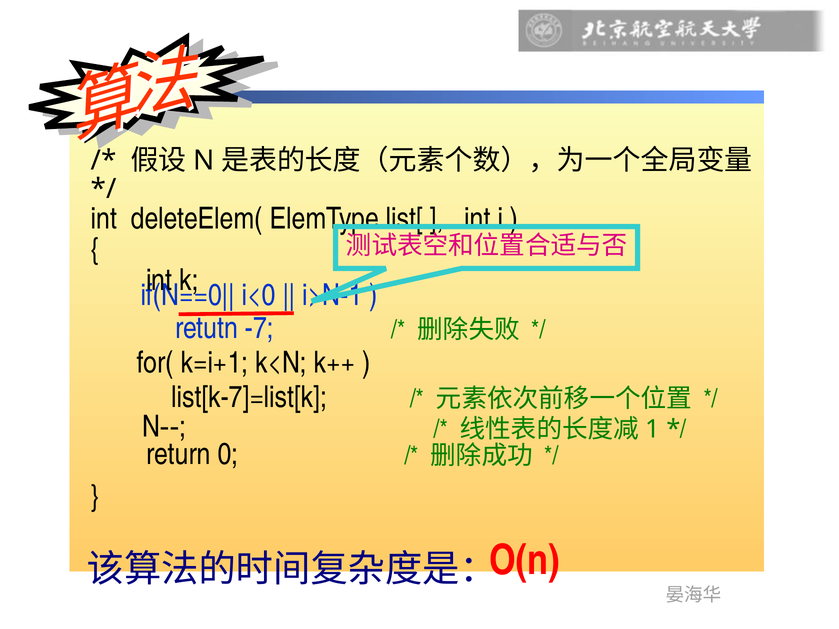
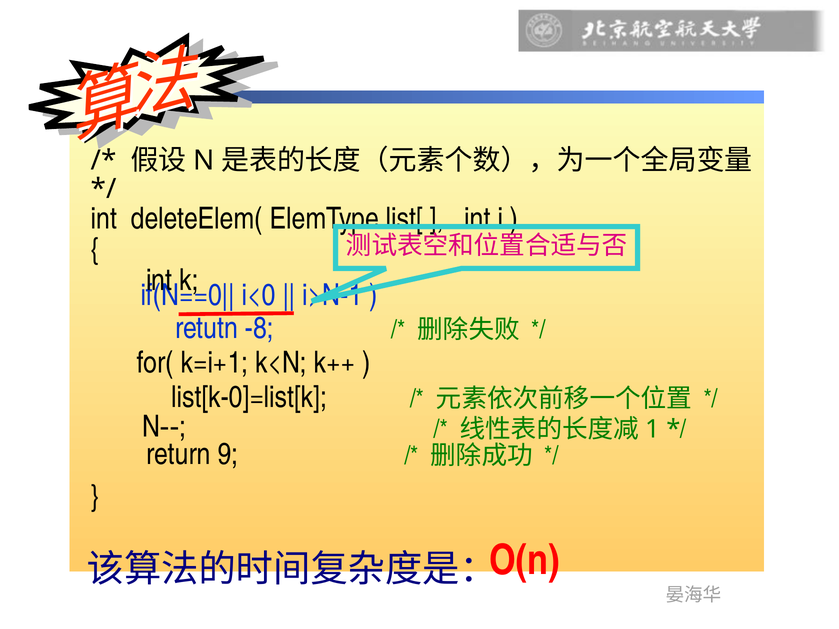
-7: -7 -> -8
list[k-7]=list[k: list[k-7]=list[k -> list[k-0]=list[k
0: 0 -> 9
